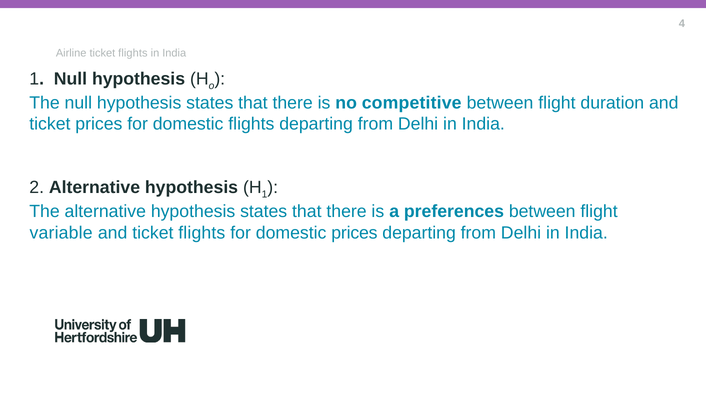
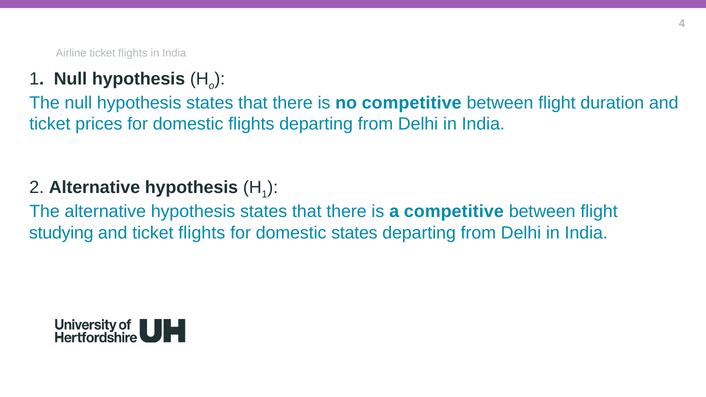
a preferences: preferences -> competitive
variable: variable -> studying
domestic prices: prices -> states
